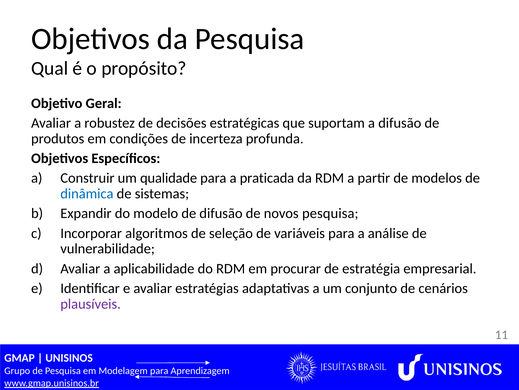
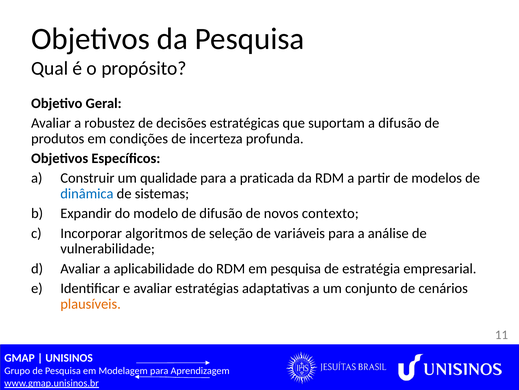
novos pesquisa: pesquisa -> contexto
em procurar: procurar -> pesquisa
plausíveis colour: purple -> orange
